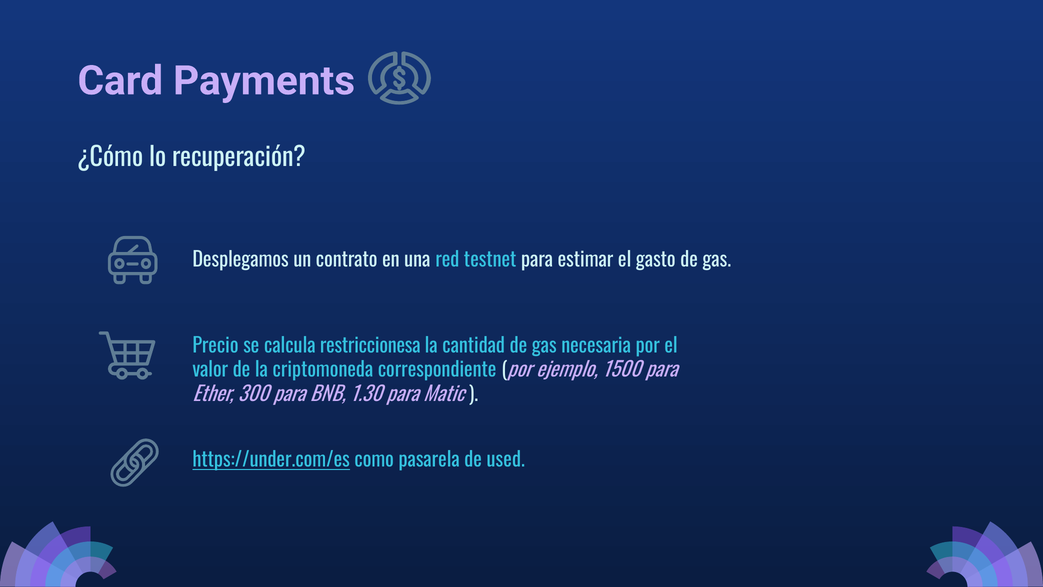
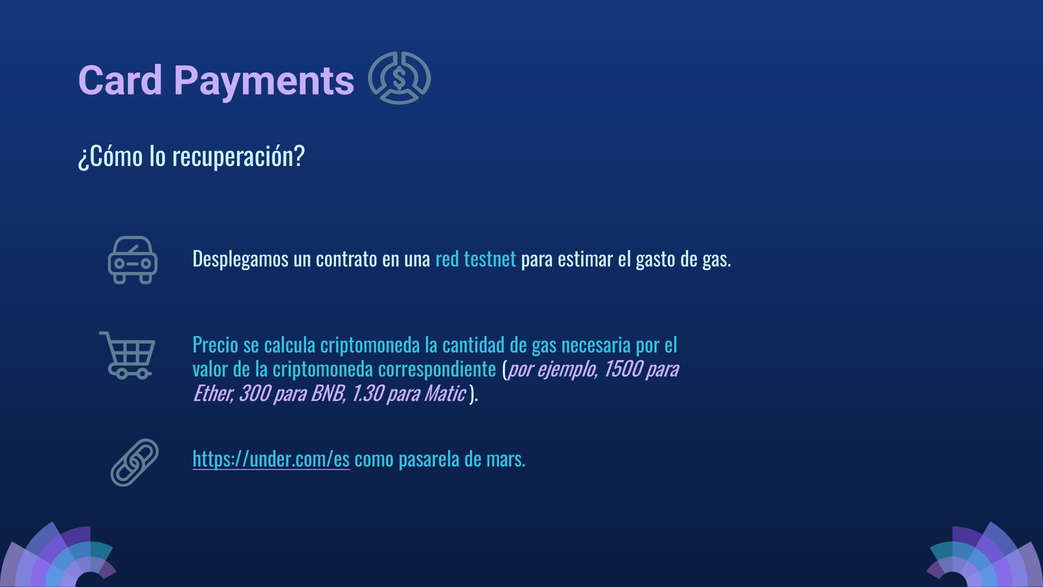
calcula restriccionesa: restriccionesa -> criptomoneda
used: used -> mars
